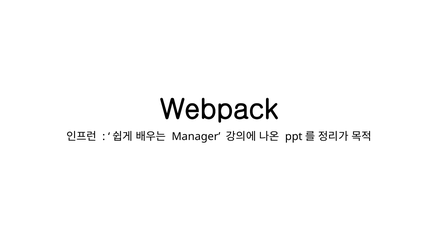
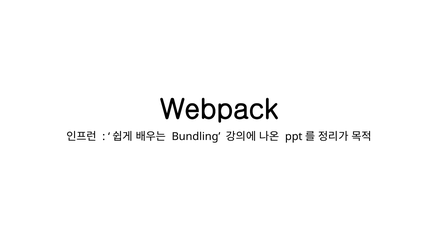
Manager: Manager -> Bundling
